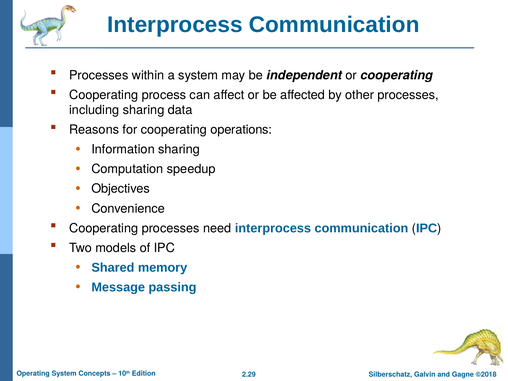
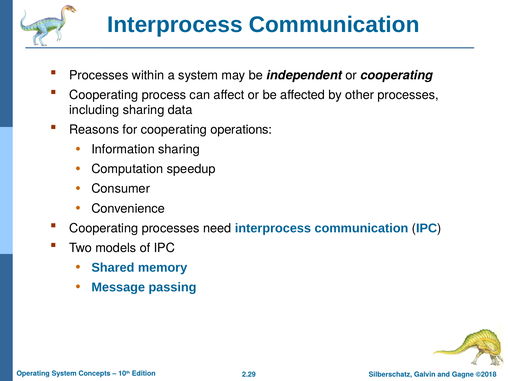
Objectives: Objectives -> Consumer
